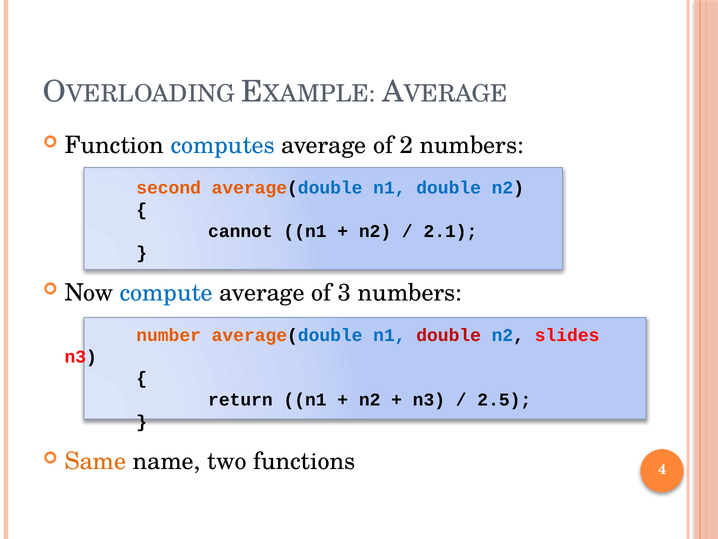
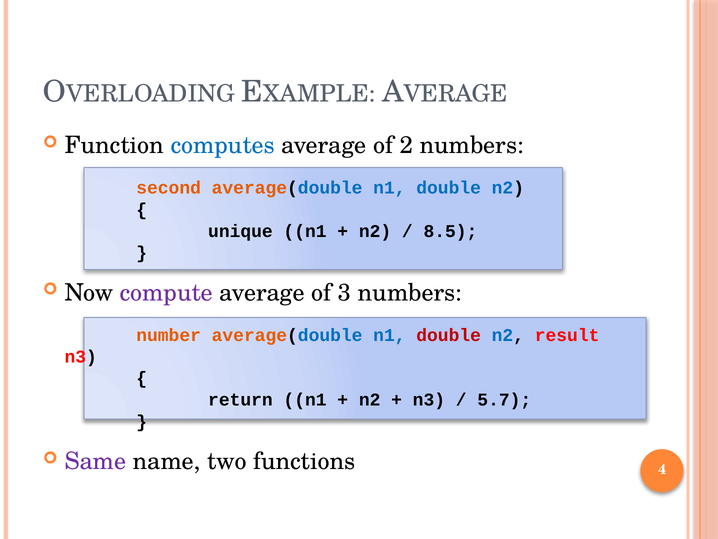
cannot: cannot -> unique
2.1: 2.1 -> 8.5
compute colour: blue -> purple
slides: slides -> result
2.5: 2.5 -> 5.7
Same colour: orange -> purple
